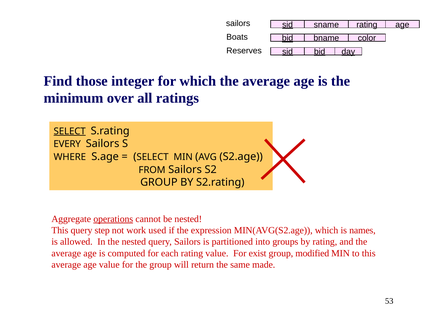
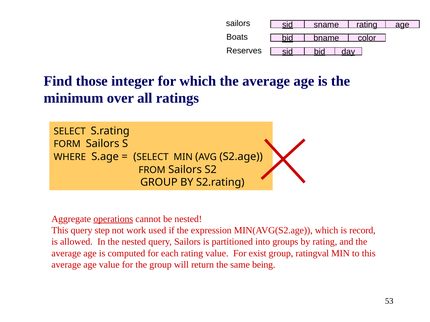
SELECT at (70, 132) underline: present -> none
EVERY: EVERY -> FORM
names: names -> record
modified: modified -> ratingval
made: made -> being
